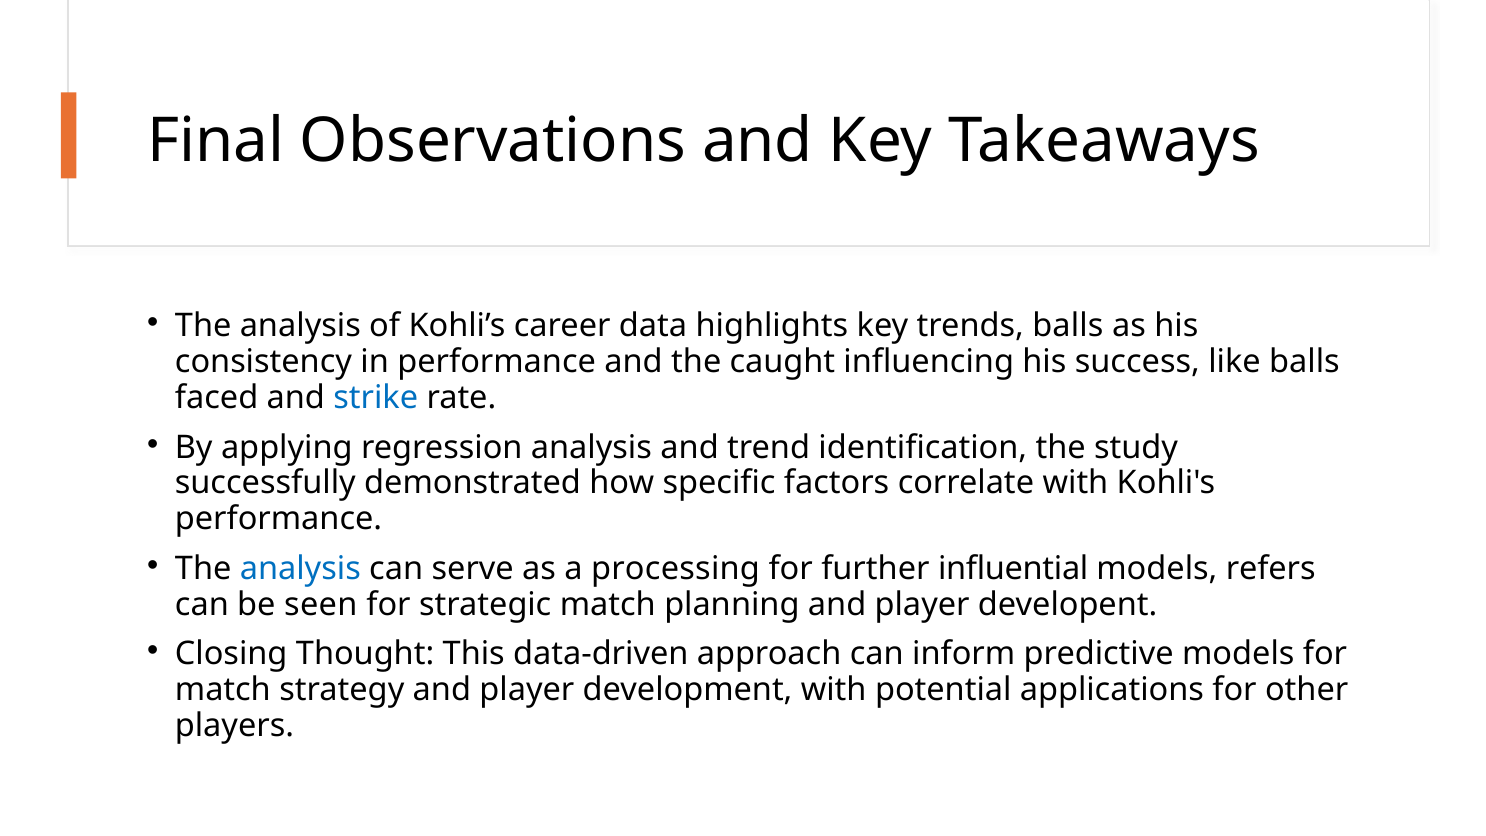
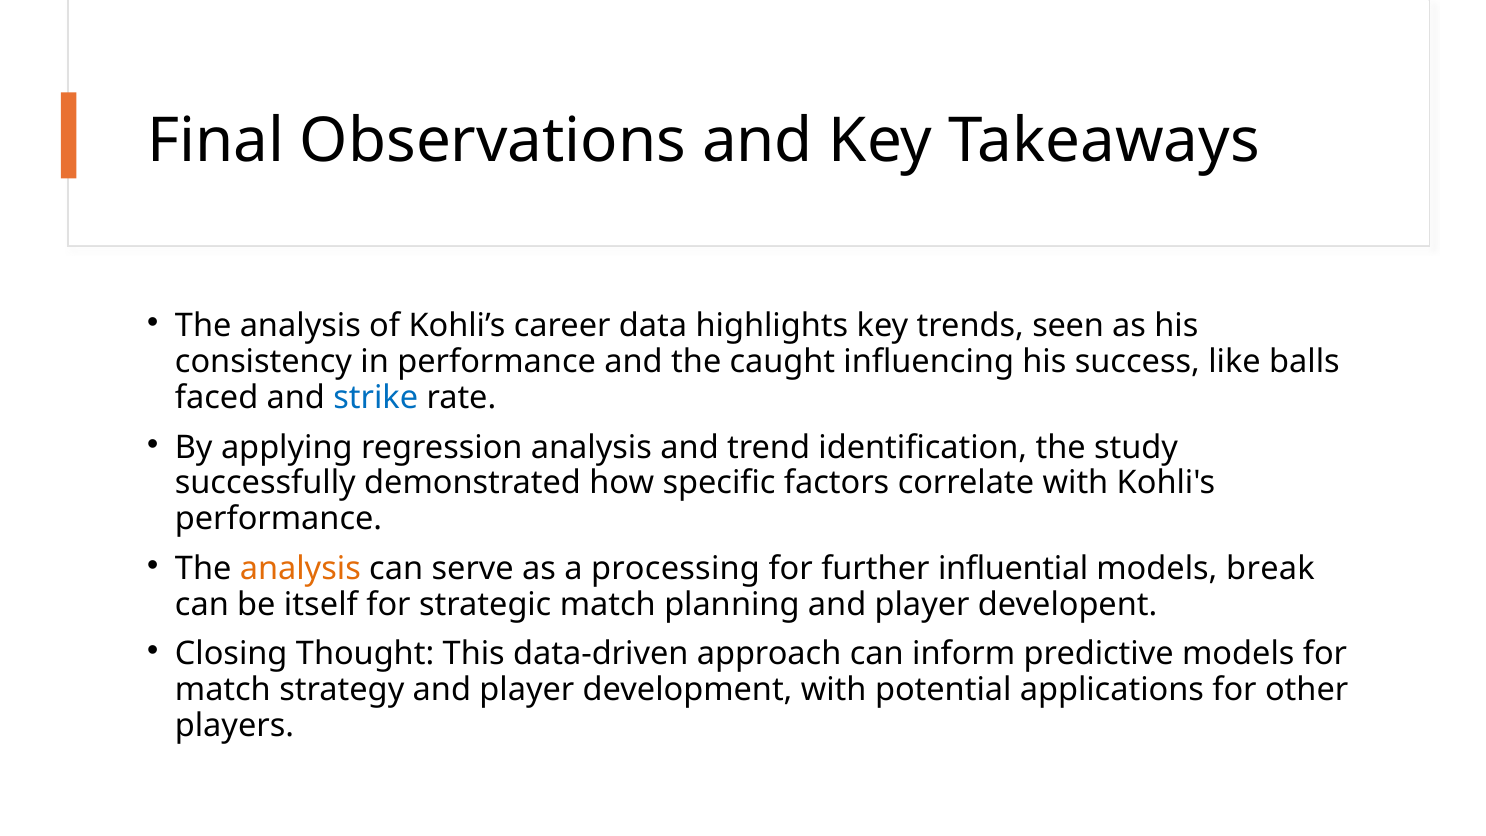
trends balls: balls -> seen
analysis at (300, 569) colour: blue -> orange
refers: refers -> break
seen: seen -> itself
